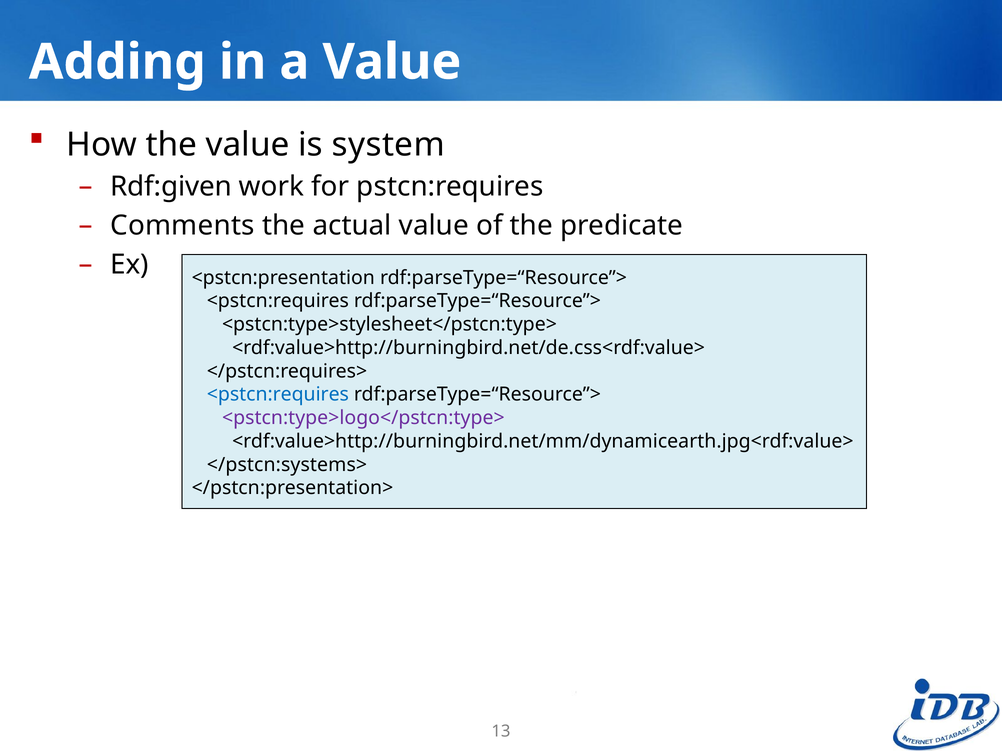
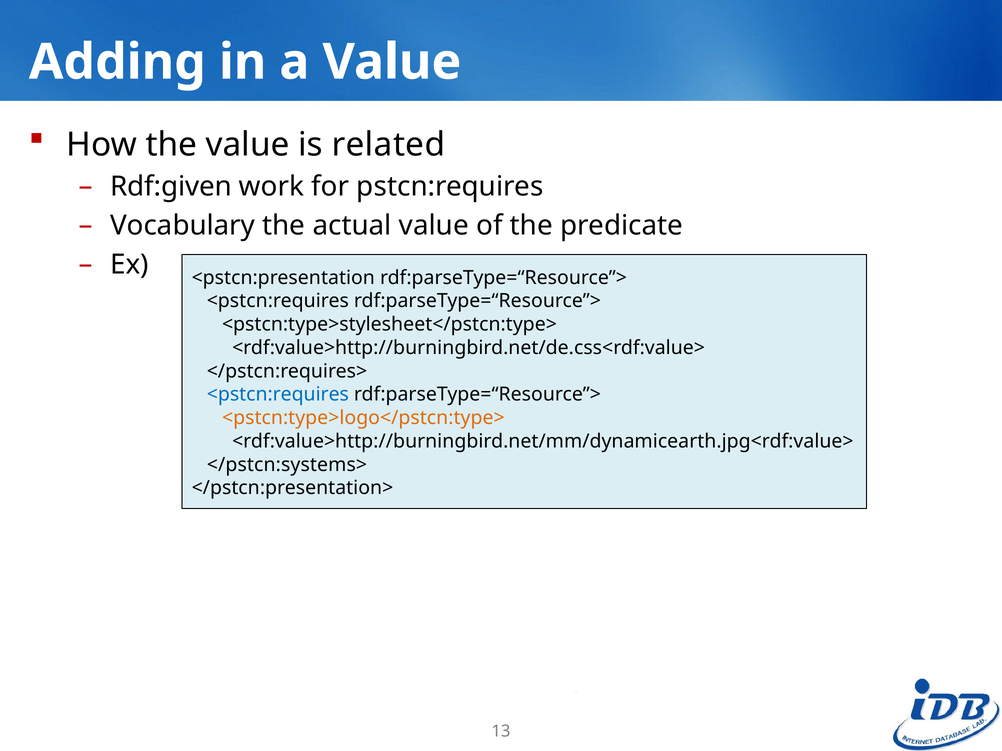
system: system -> related
Comments: Comments -> Vocabulary
<pstcn:type>logo</pstcn:type> colour: purple -> orange
